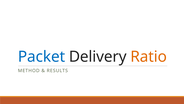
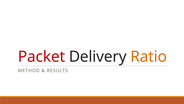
Packet colour: blue -> red
